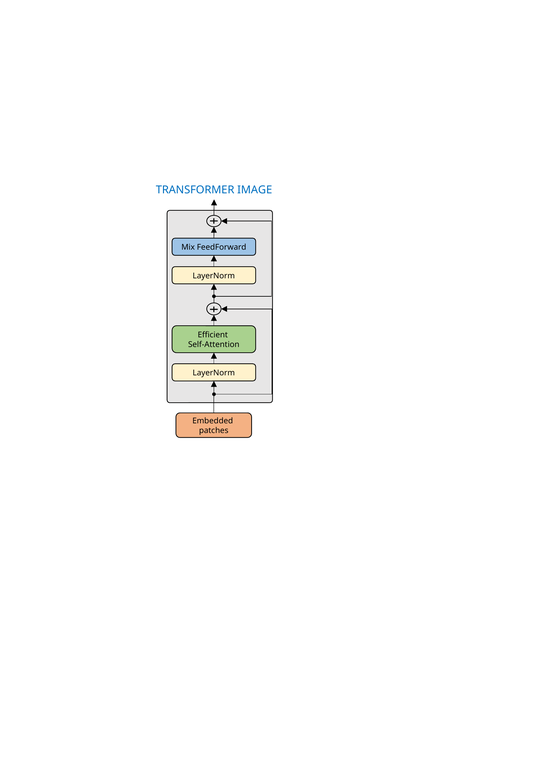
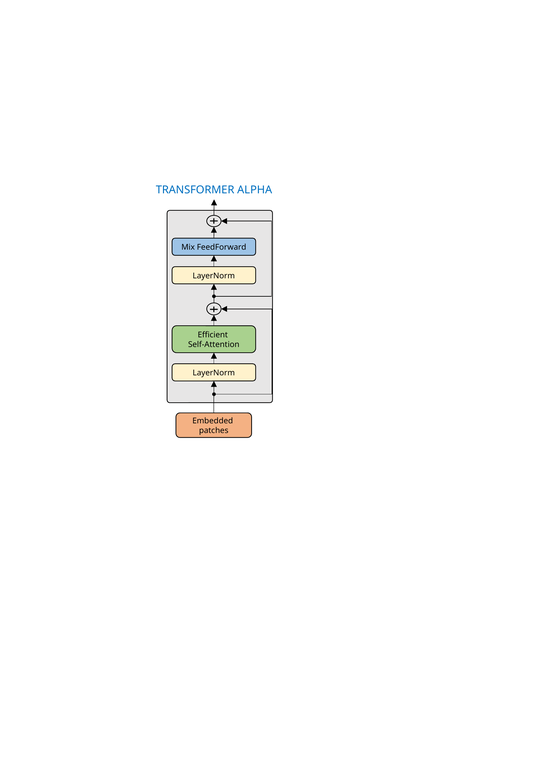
IMAGE: IMAGE -> ALPHA
